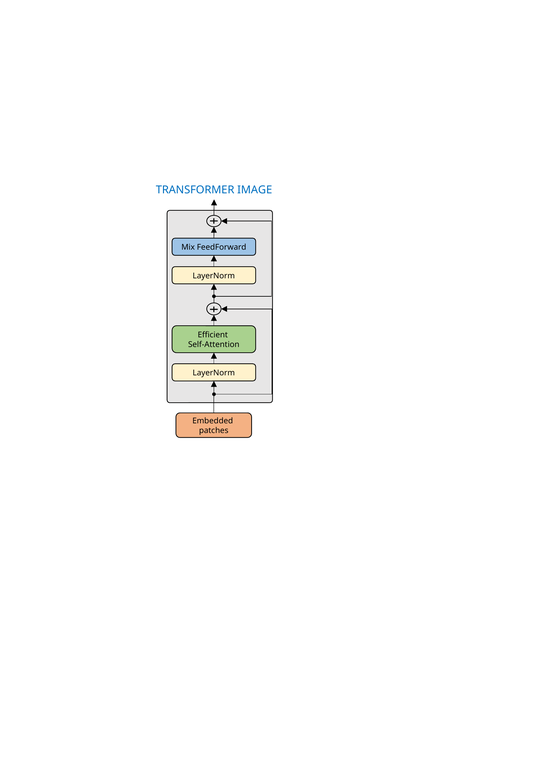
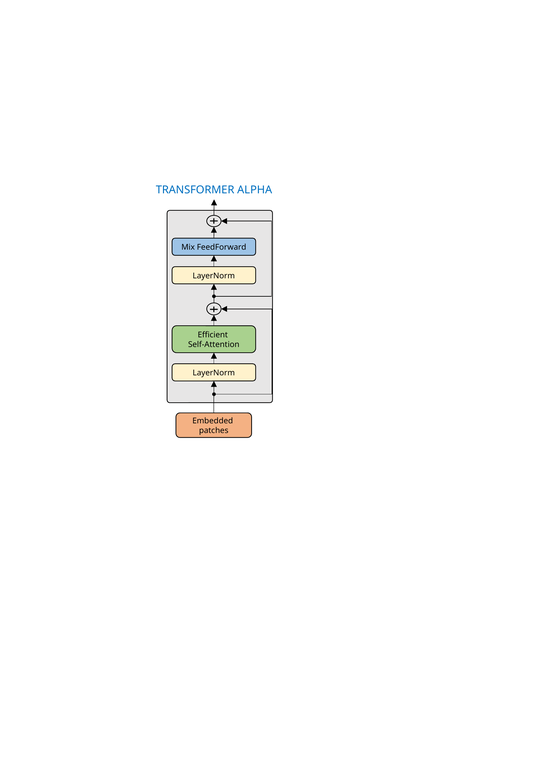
IMAGE: IMAGE -> ALPHA
